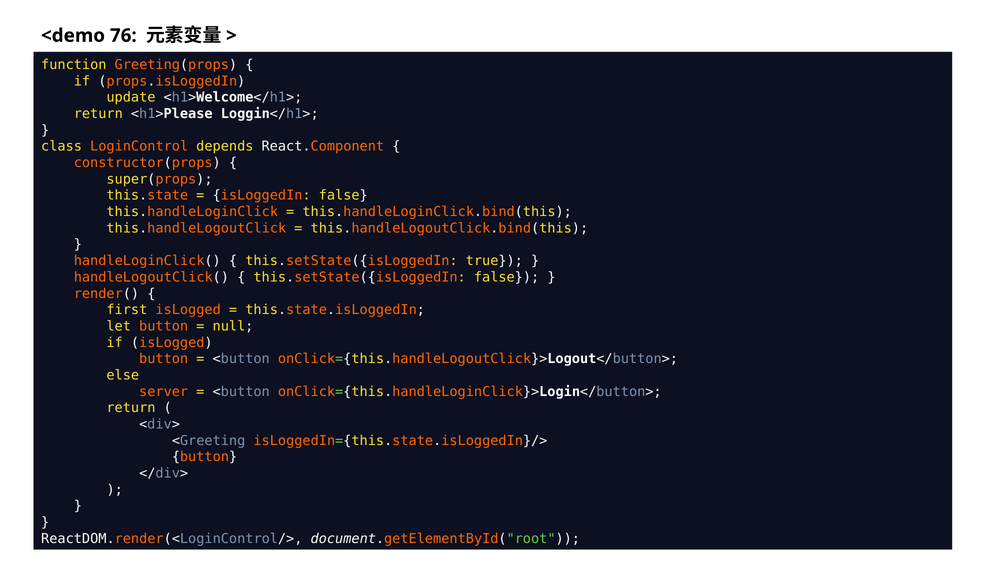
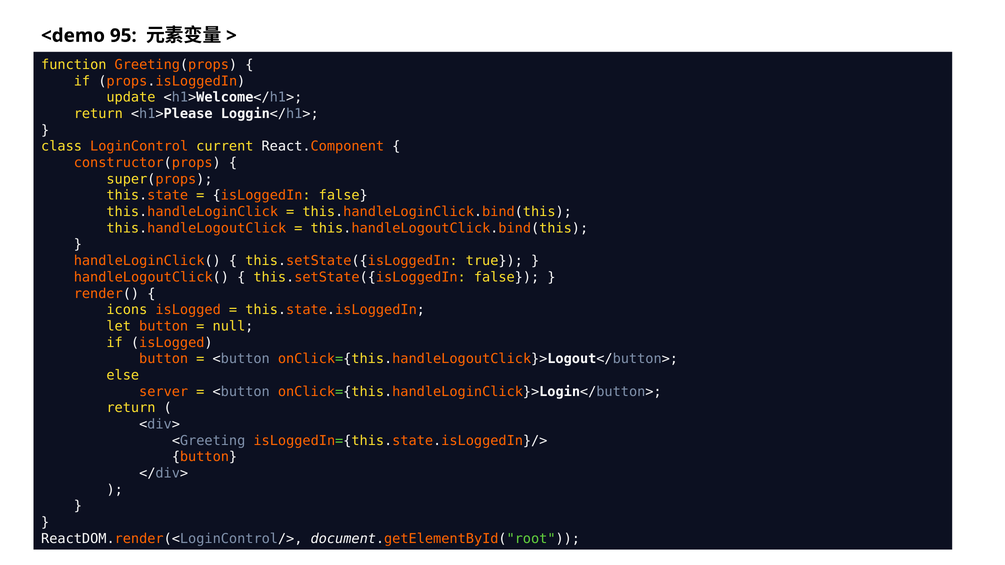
76: 76 -> 95
depends: depends -> current
first: first -> icons
